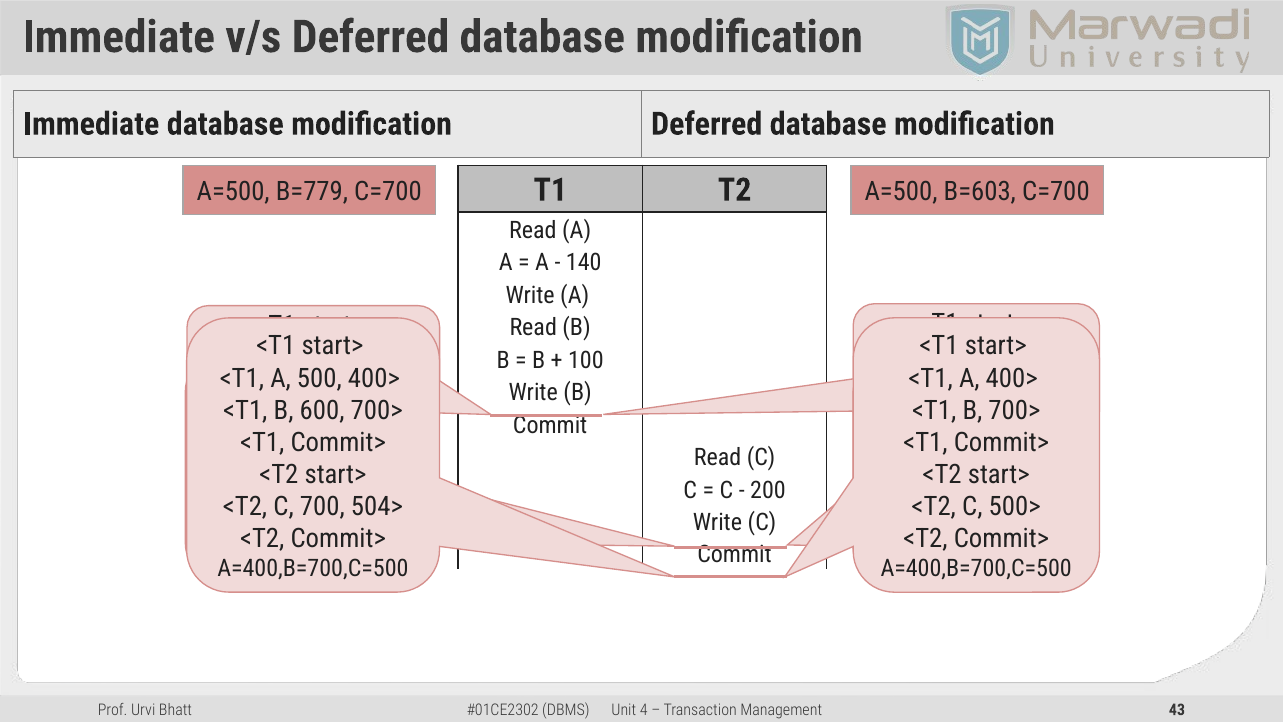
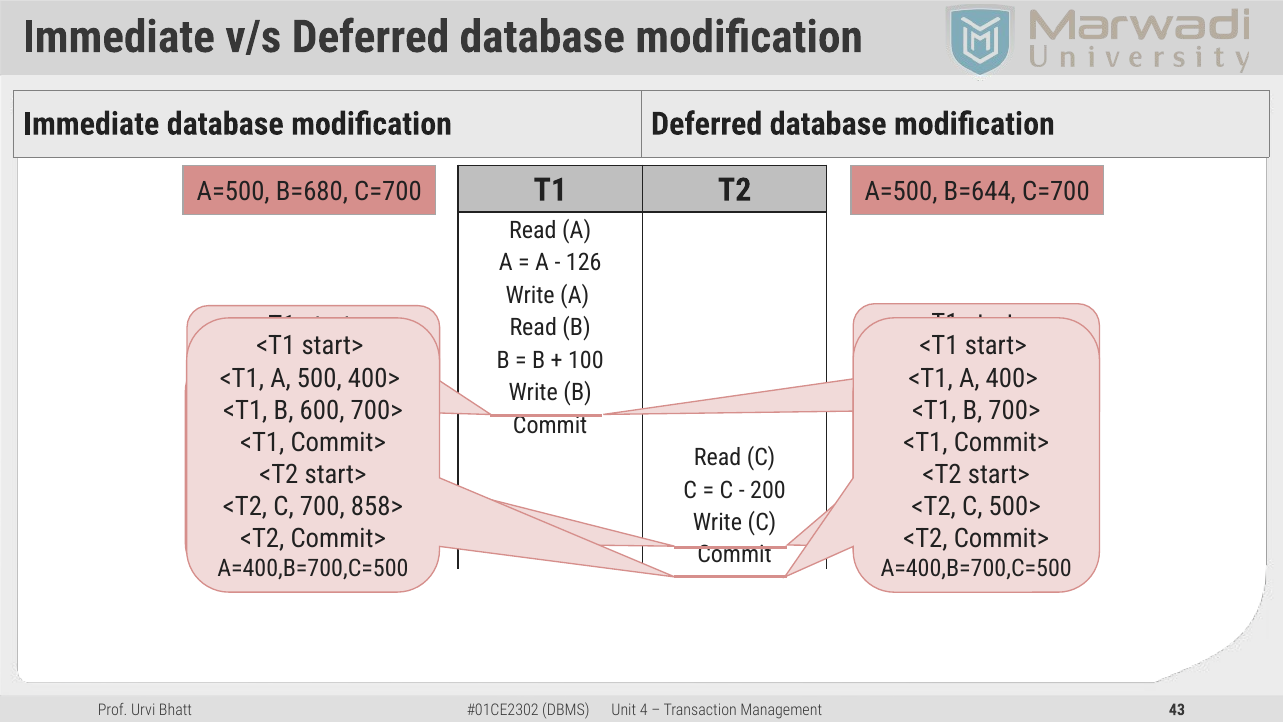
B=779: B=779 -> B=680
B=603: B=603 -> B=644
140: 140 -> 126
504>: 504> -> 858>
